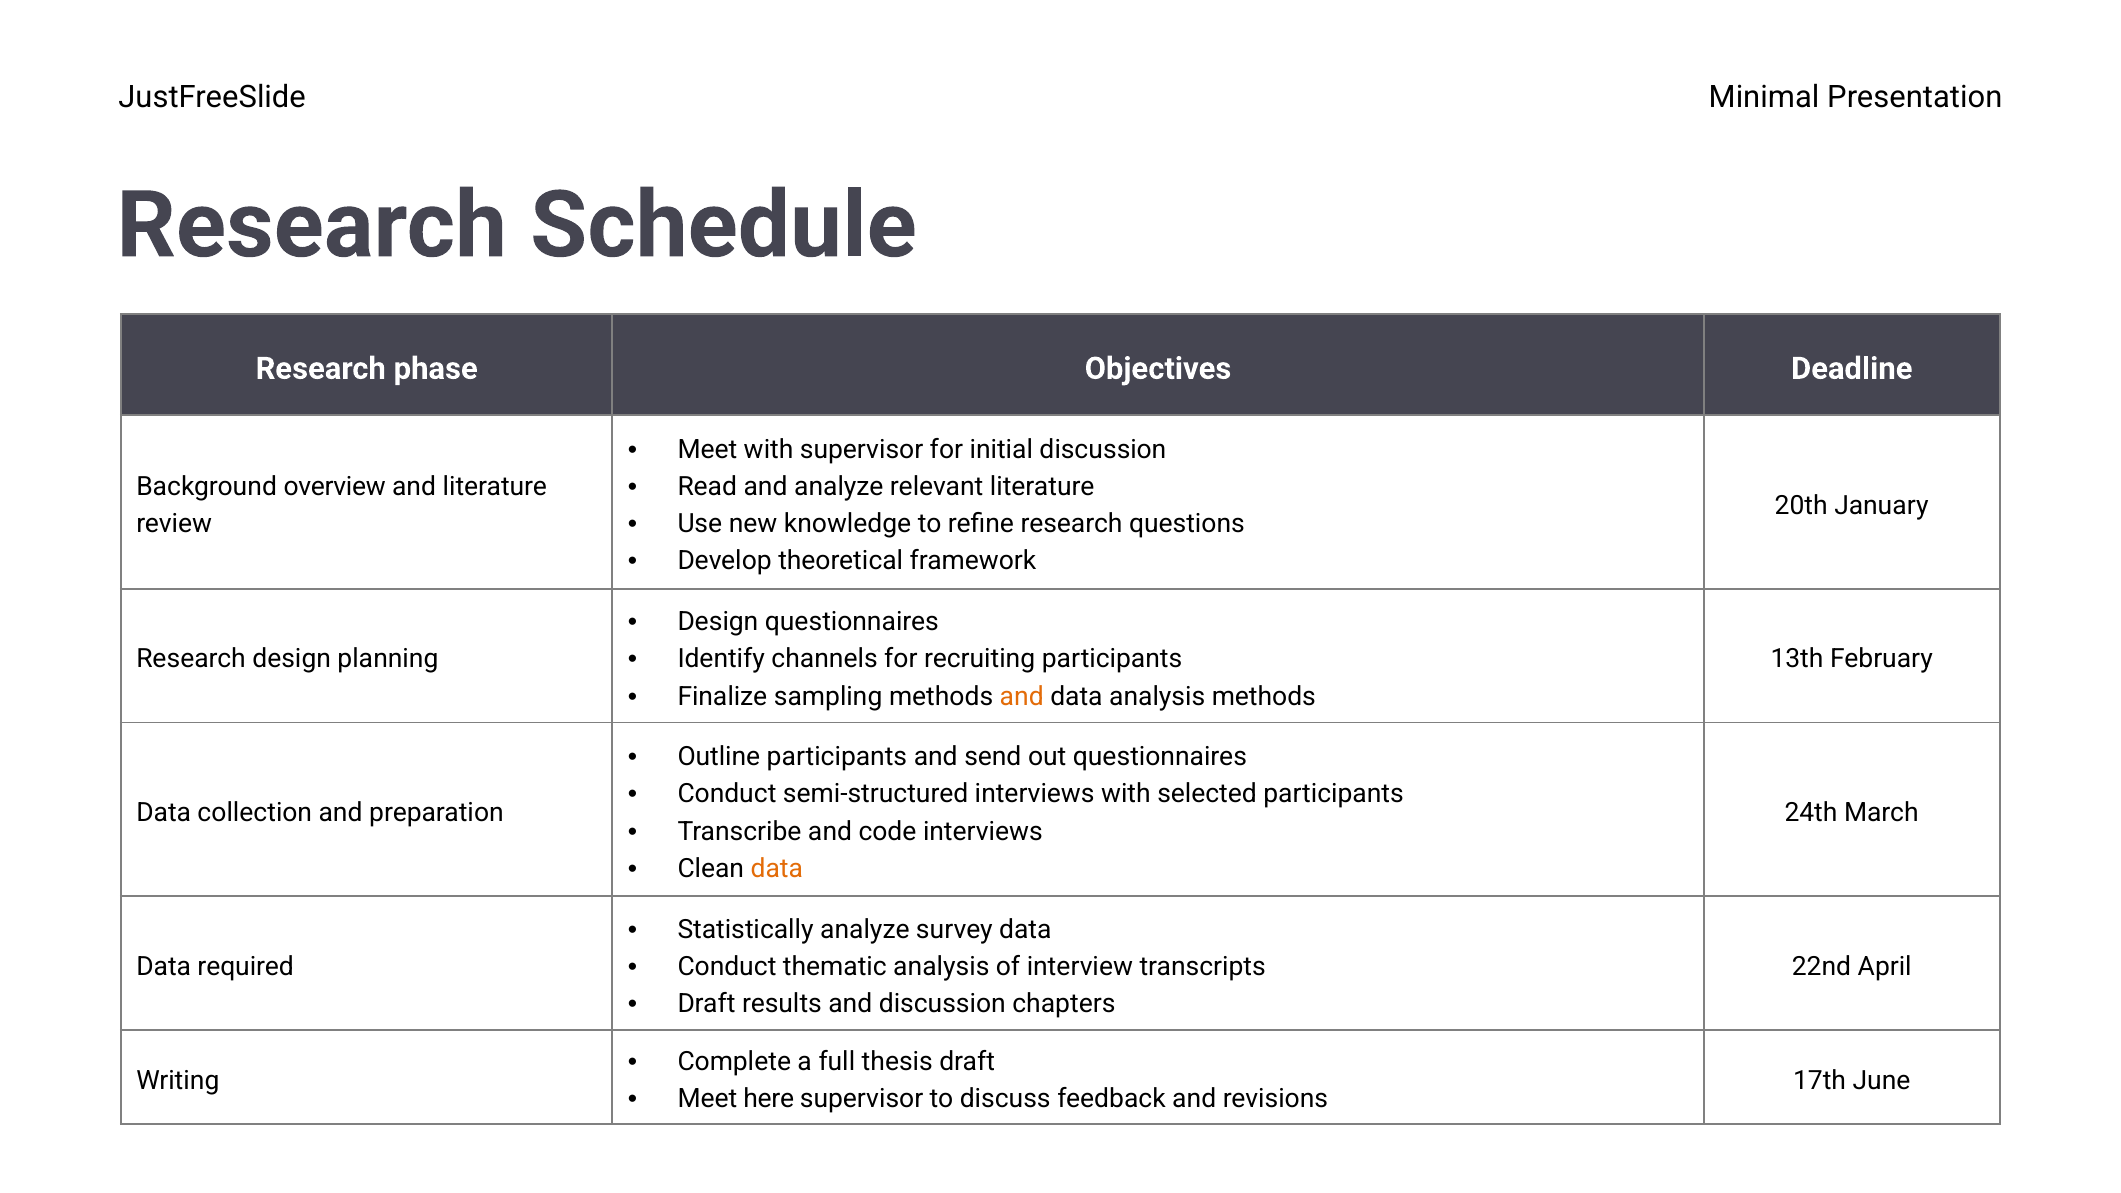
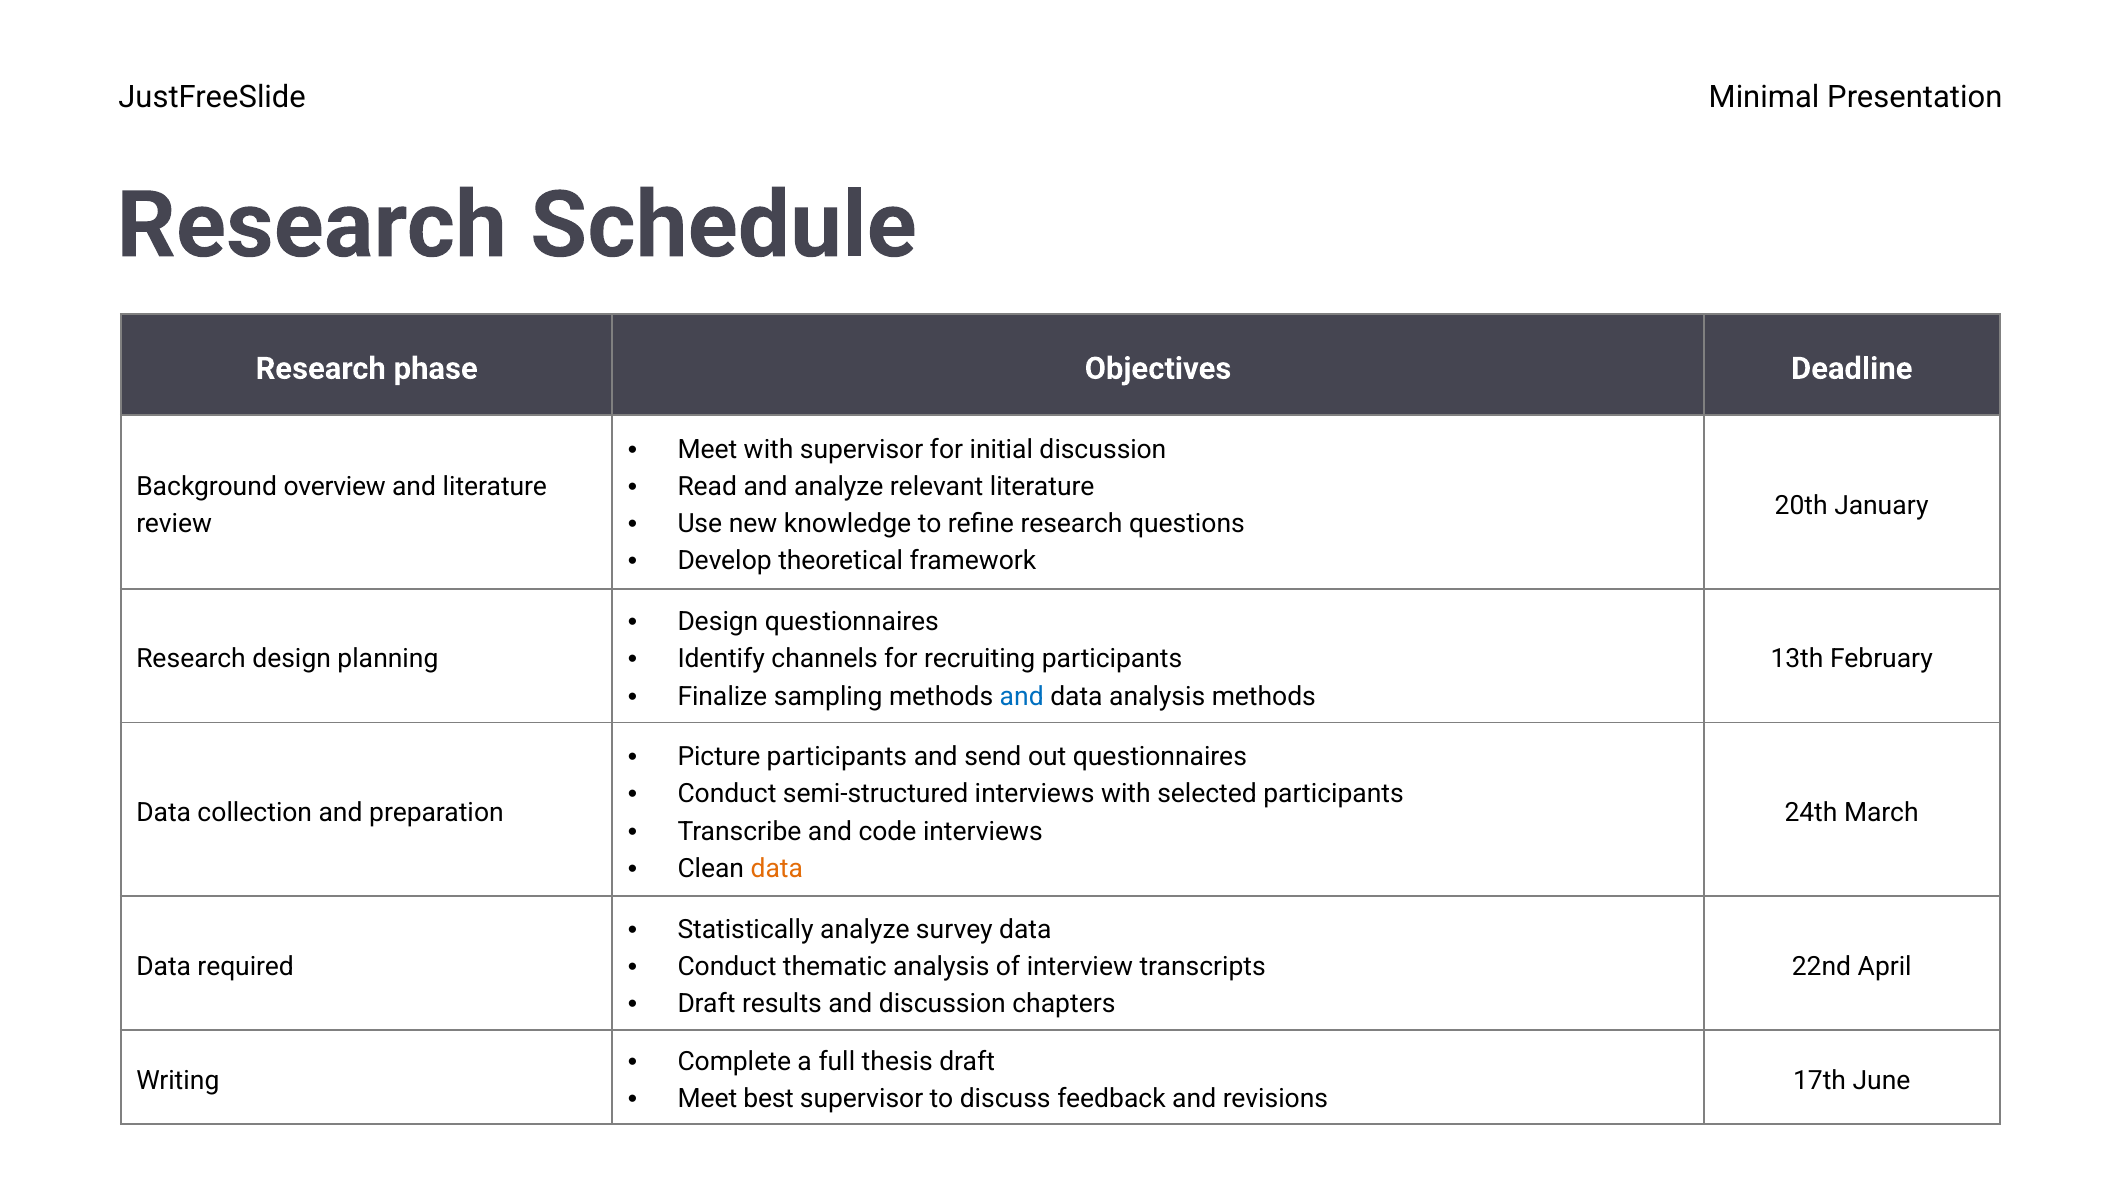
and at (1022, 696) colour: orange -> blue
Outline: Outline -> Picture
here: here -> best
